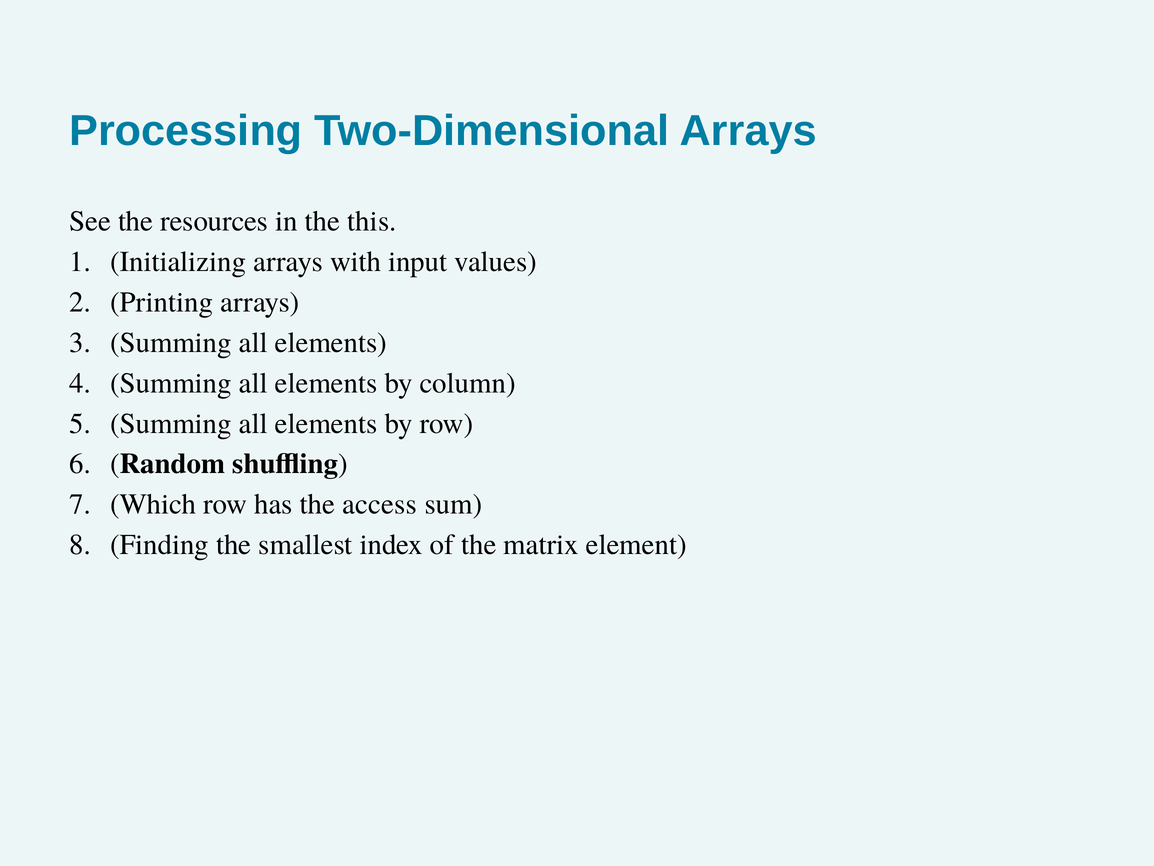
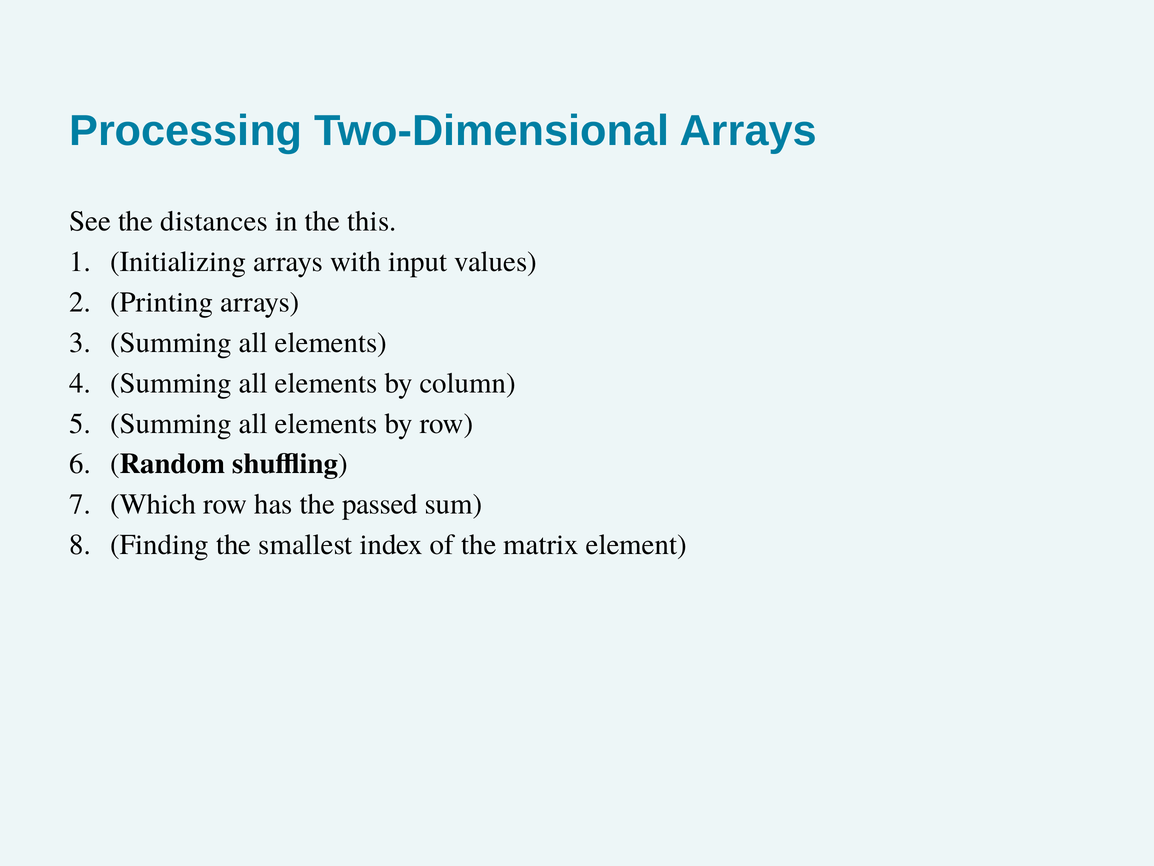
resources: resources -> distances
access: access -> passed
